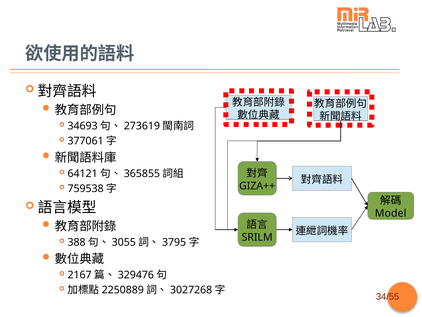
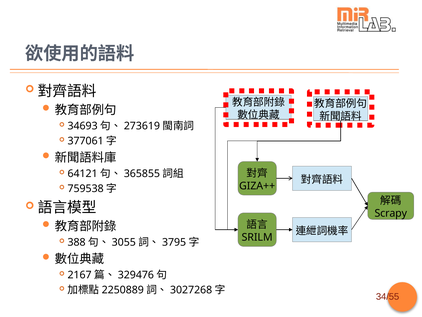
Model: Model -> Scrapy
